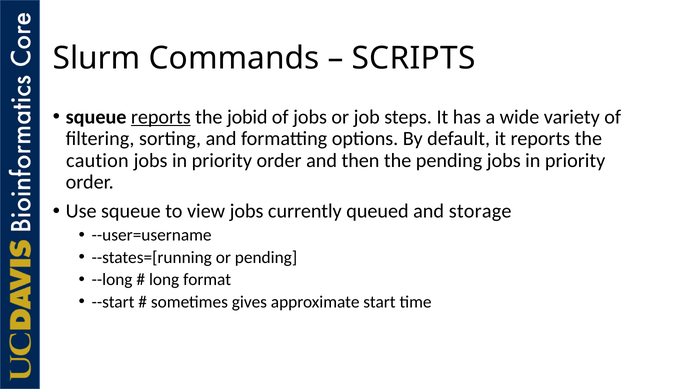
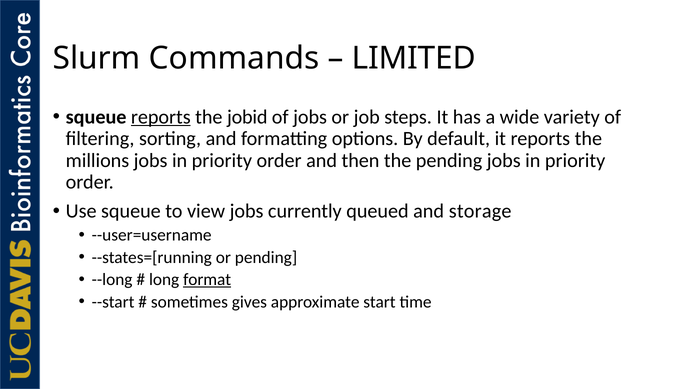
SCRIPTS: SCRIPTS -> LIMITED
caution: caution -> millions
format underline: none -> present
